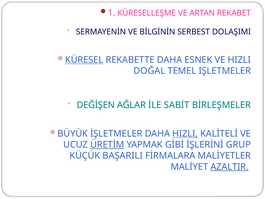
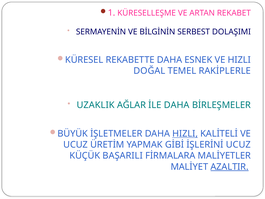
KÜRESEL underline: present -> none
IŞLETMELER: IŞLETMELER -> RAKİPLERLE
DEĞİŞEN: DEĞİŞEN -> UZAKLIK
İLE SABİT: SABİT -> DAHA
ÜRETİM underline: present -> none
İŞLERİNİ GRUP: GRUP -> UCUZ
